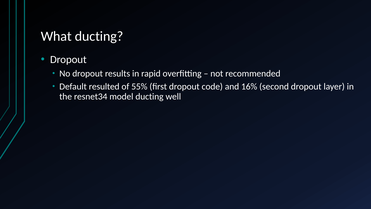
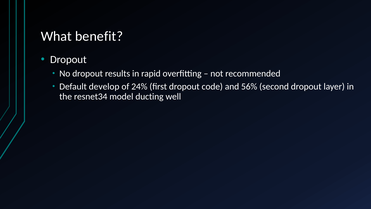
What ducting: ducting -> benefit
resulted: resulted -> develop
55%: 55% -> 24%
16%: 16% -> 56%
